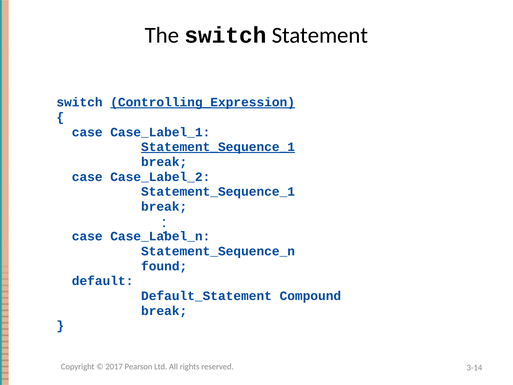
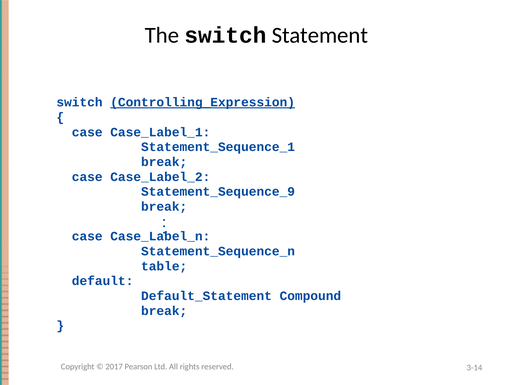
Statement_Sequence_1 at (218, 147) underline: present -> none
Statement_Sequence_1 at (218, 192): Statement_Sequence_1 -> Statement_Sequence_9
found: found -> table
